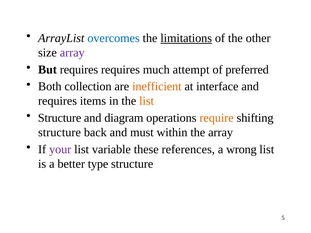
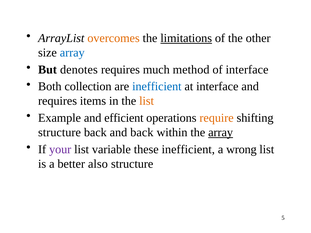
overcomes colour: blue -> orange
array at (72, 53) colour: purple -> blue
But requires: requires -> denotes
attempt: attempt -> method
of preferred: preferred -> interface
inefficient at (157, 87) colour: orange -> blue
Structure at (60, 118): Structure -> Example
diagram: diagram -> efficient
and must: must -> back
array at (221, 133) underline: none -> present
these references: references -> inefficient
type: type -> also
